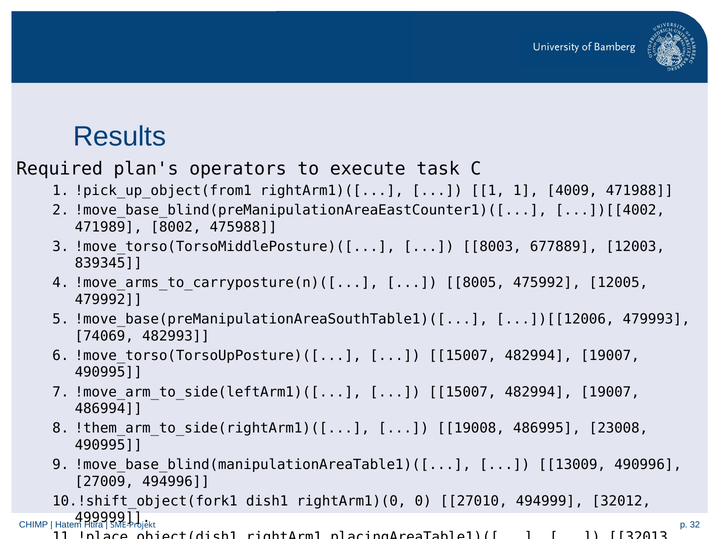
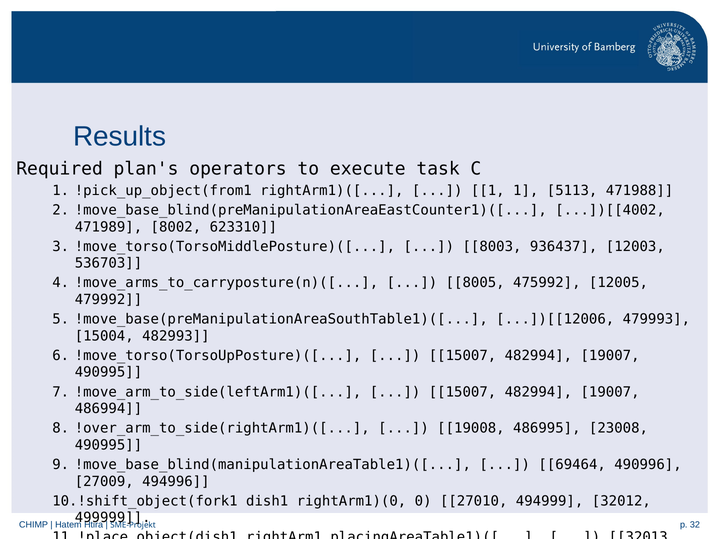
4009: 4009 -> 5113
475988: 475988 -> 623310
677889: 677889 -> 936437
839345: 839345 -> 536703
74069: 74069 -> 15004
!them_arm_to_side(rightArm1)([: !them_arm_to_side(rightArm1)([ -> !over_arm_to_side(rightArm1)([
13009: 13009 -> 69464
